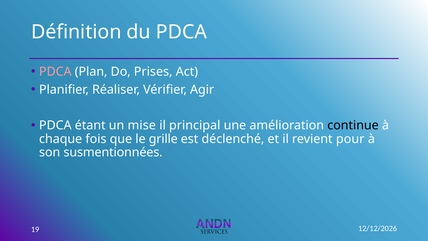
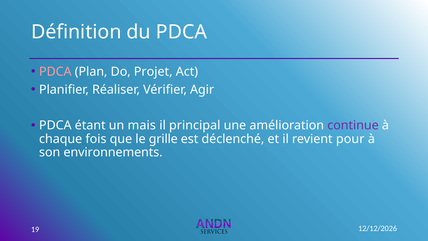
Prises: Prises -> Projet
mise: mise -> mais
continue colour: black -> purple
susmentionnées: susmentionnées -> environnements
